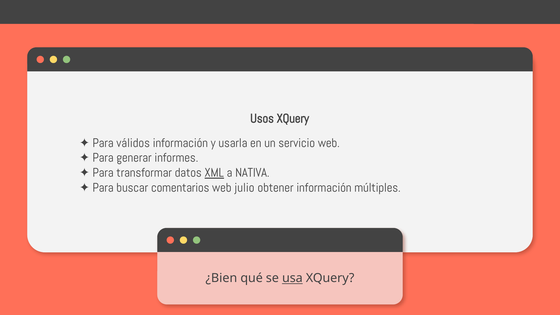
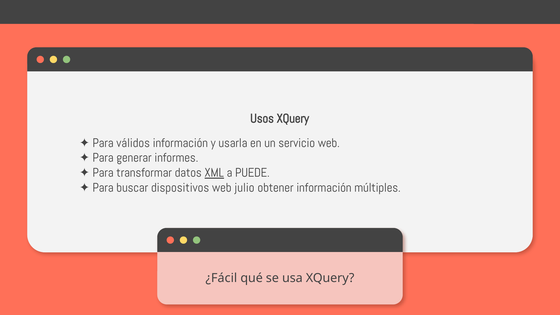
NATIVA: NATIVA -> PUEDE
comentarios: comentarios -> dispositivos
¿Bien: ¿Bien -> ¿Fácil
usa underline: present -> none
